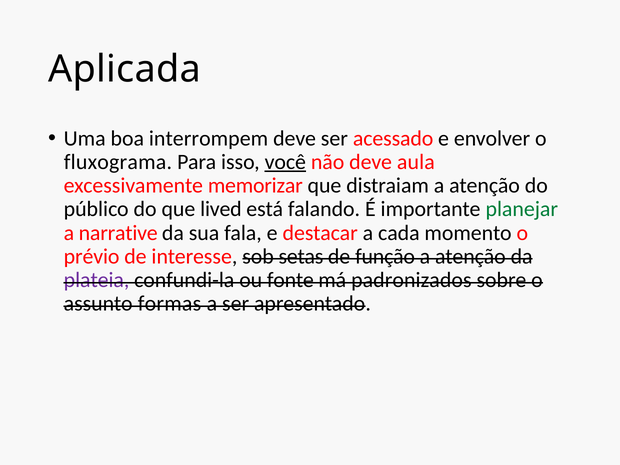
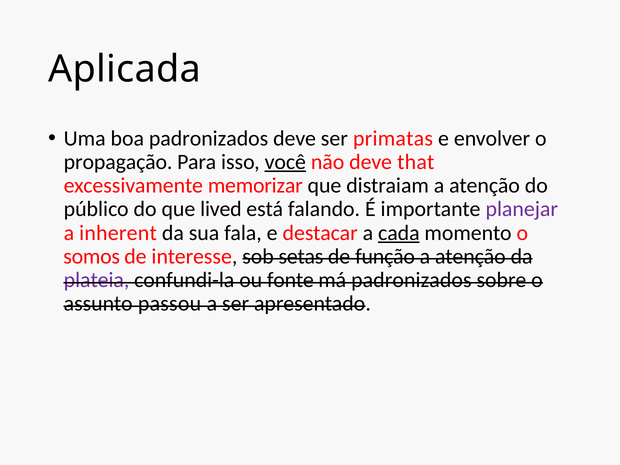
boa interrompem: interrompem -> padronizados
acessado: acessado -> primatas
fluxograma: fluxograma -> propagação
aula: aula -> that
planejar colour: green -> purple
narrative: narrative -> inherent
cada underline: none -> present
prévio: prévio -> somos
formas: formas -> passou
